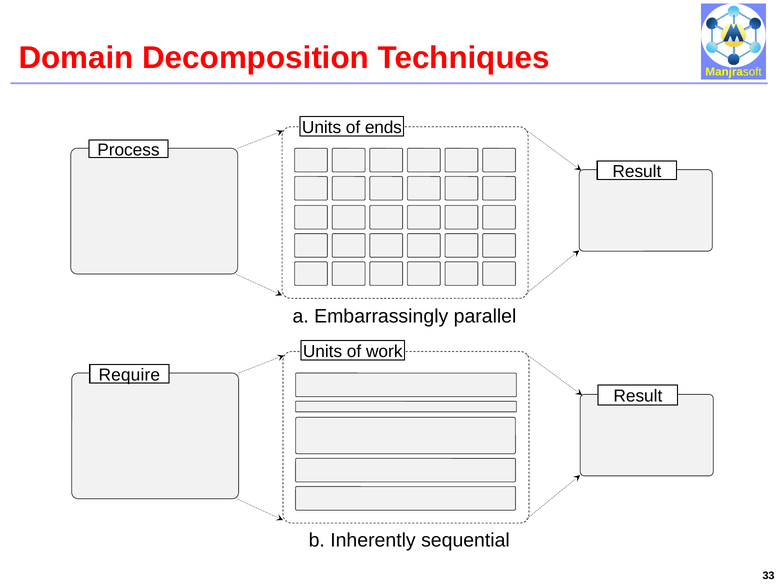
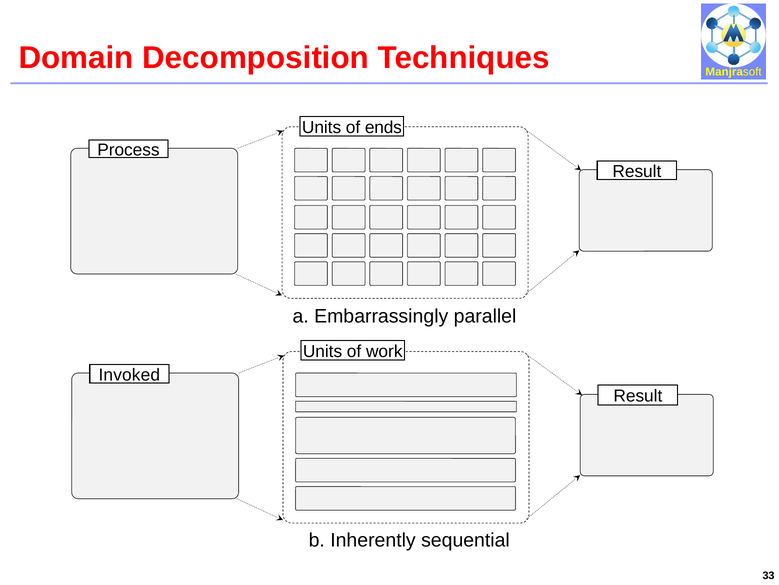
Require: Require -> Invoked
